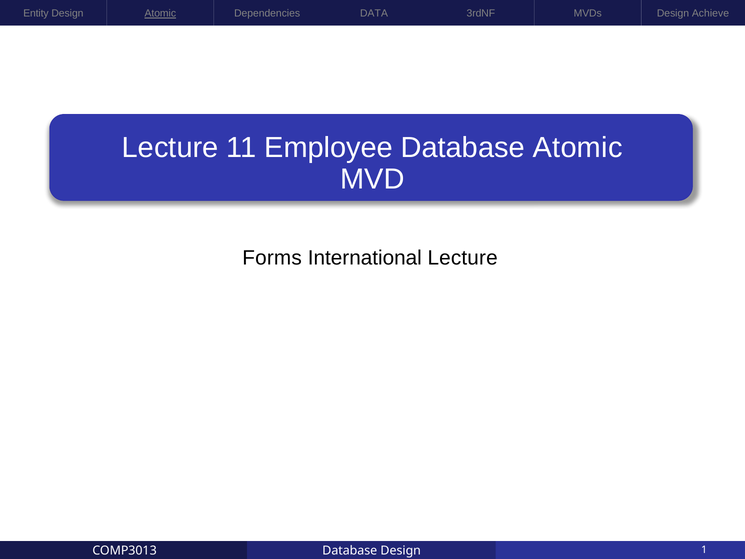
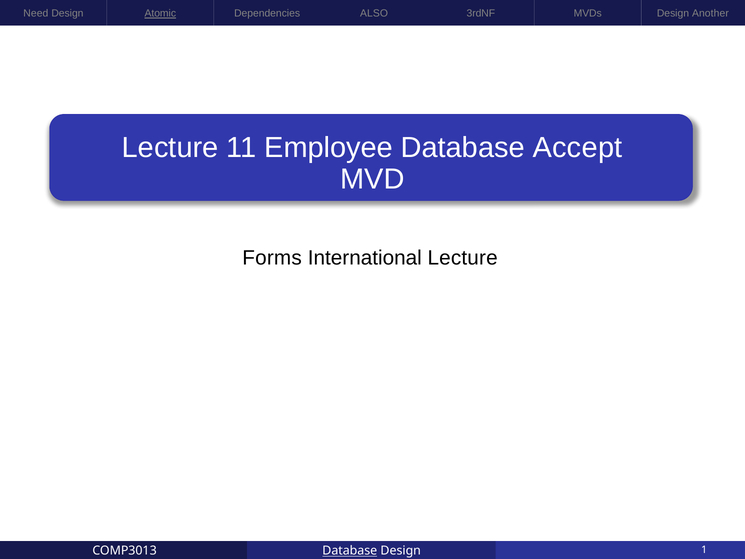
Entity: Entity -> Need
DATA: DATA -> ALSO
Achieve: Achieve -> Another
Database Atomic: Atomic -> Accept
Database at (350, 551) underline: none -> present
